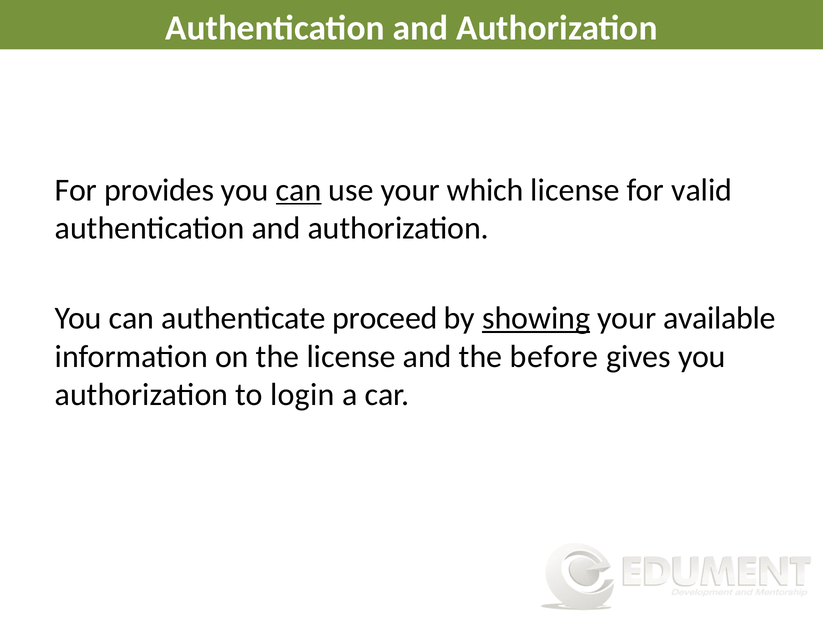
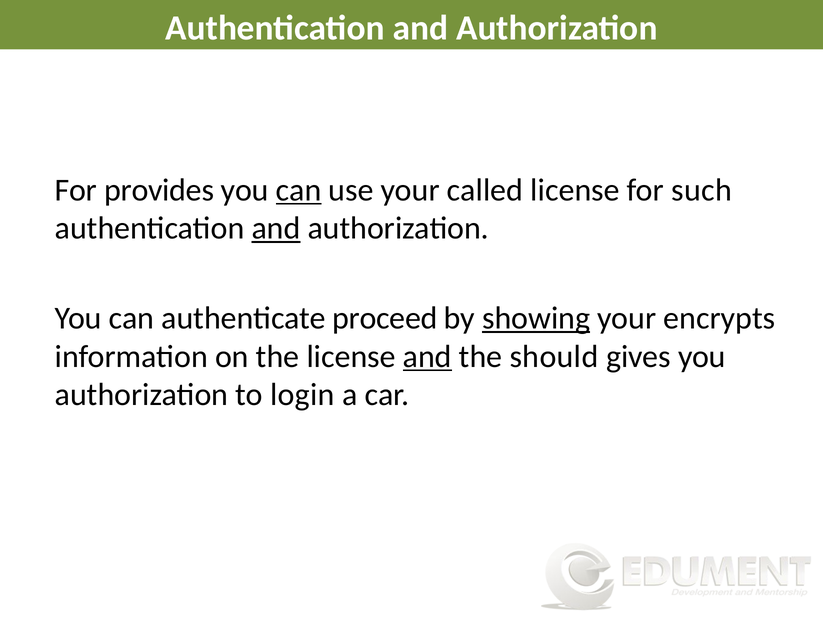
which: which -> called
valid: valid -> such
and at (276, 228) underline: none -> present
available: available -> encrypts
and at (427, 357) underline: none -> present
before: before -> should
